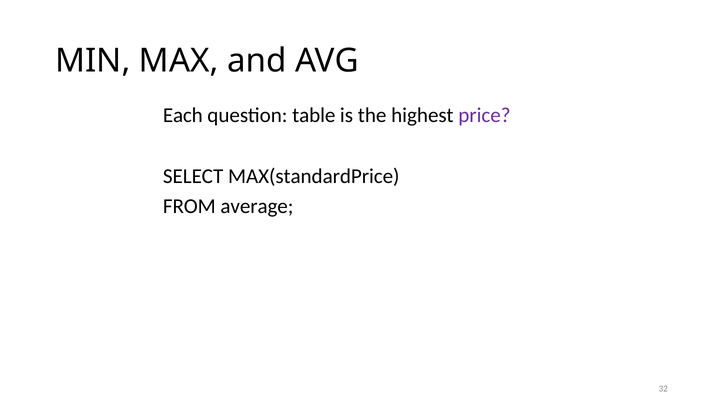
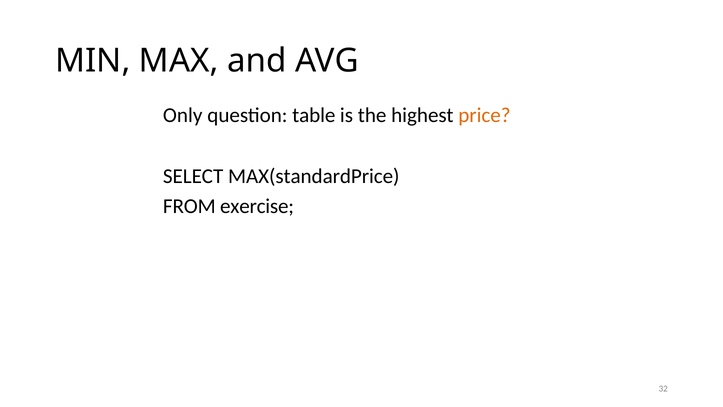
Each: Each -> Only
price colour: purple -> orange
average: average -> exercise
